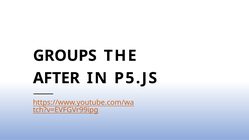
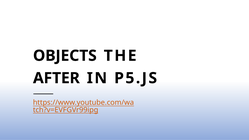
GROUPS: GROUPS -> OBJECTS
